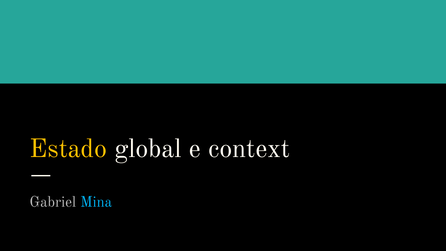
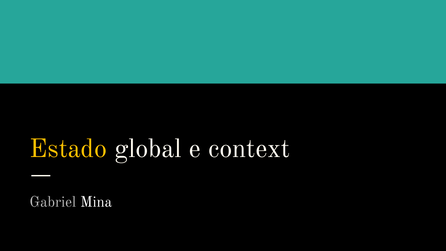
Mina colour: light blue -> white
